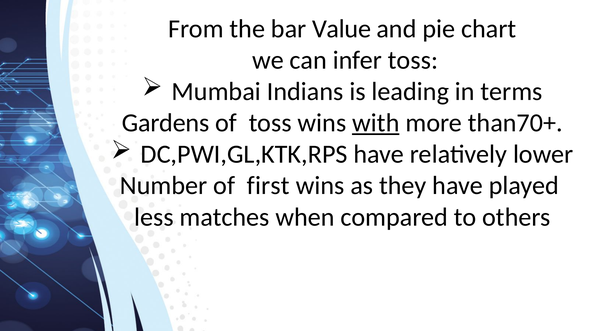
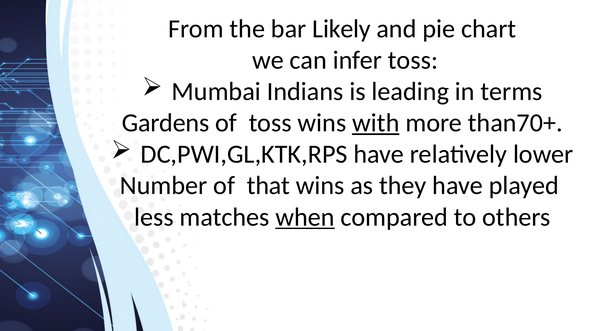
Value: Value -> Likely
first: first -> that
when underline: none -> present
